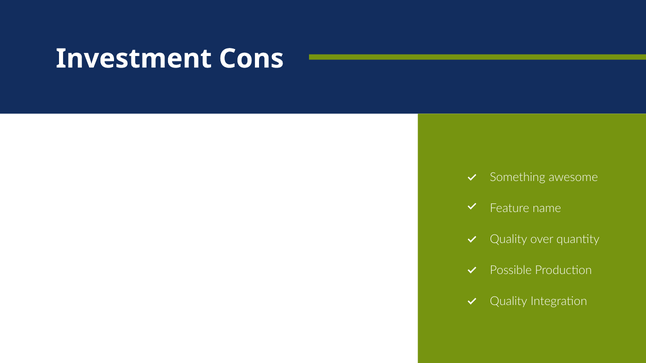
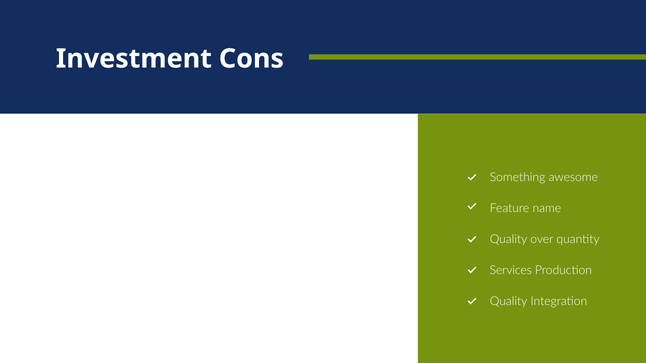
Possible: Possible -> Services
